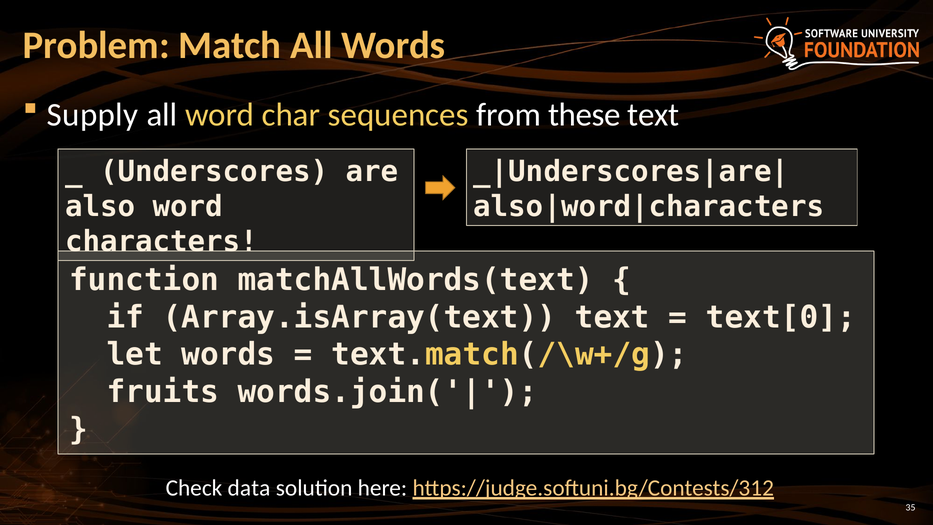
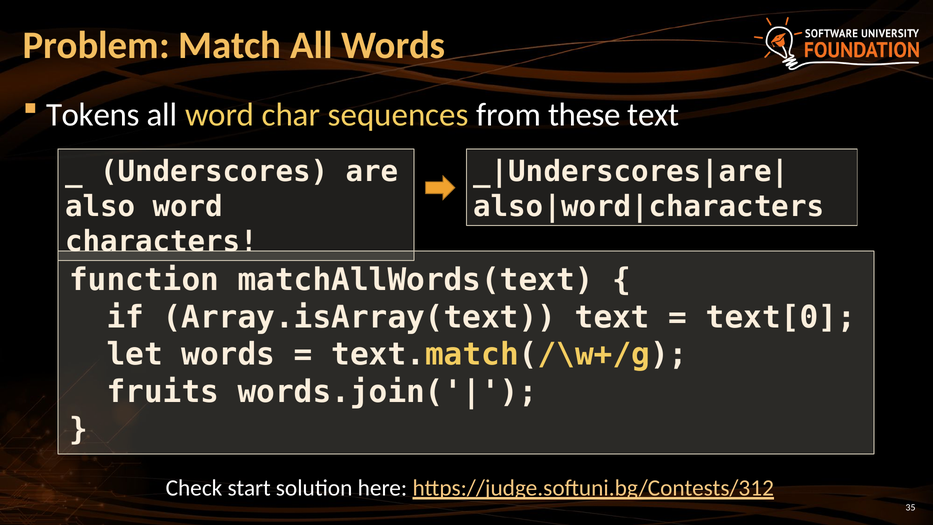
Supply: Supply -> Tokens
data: data -> start
